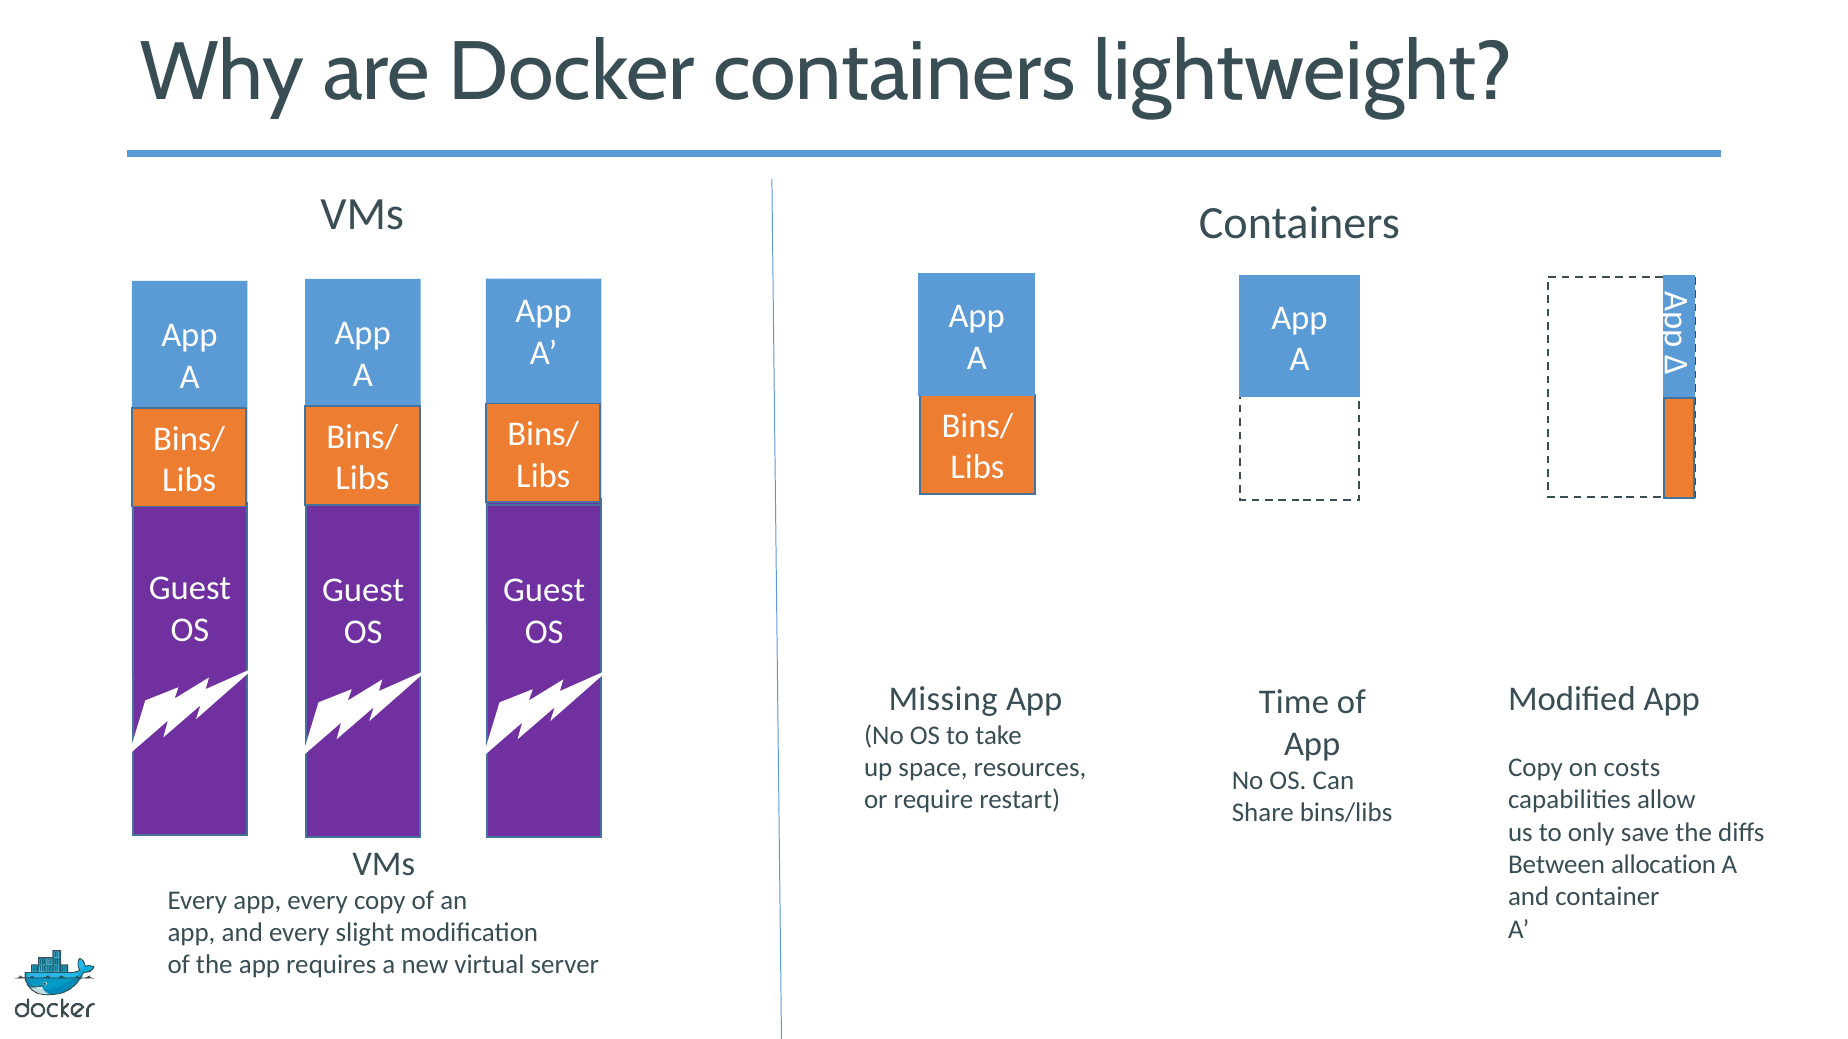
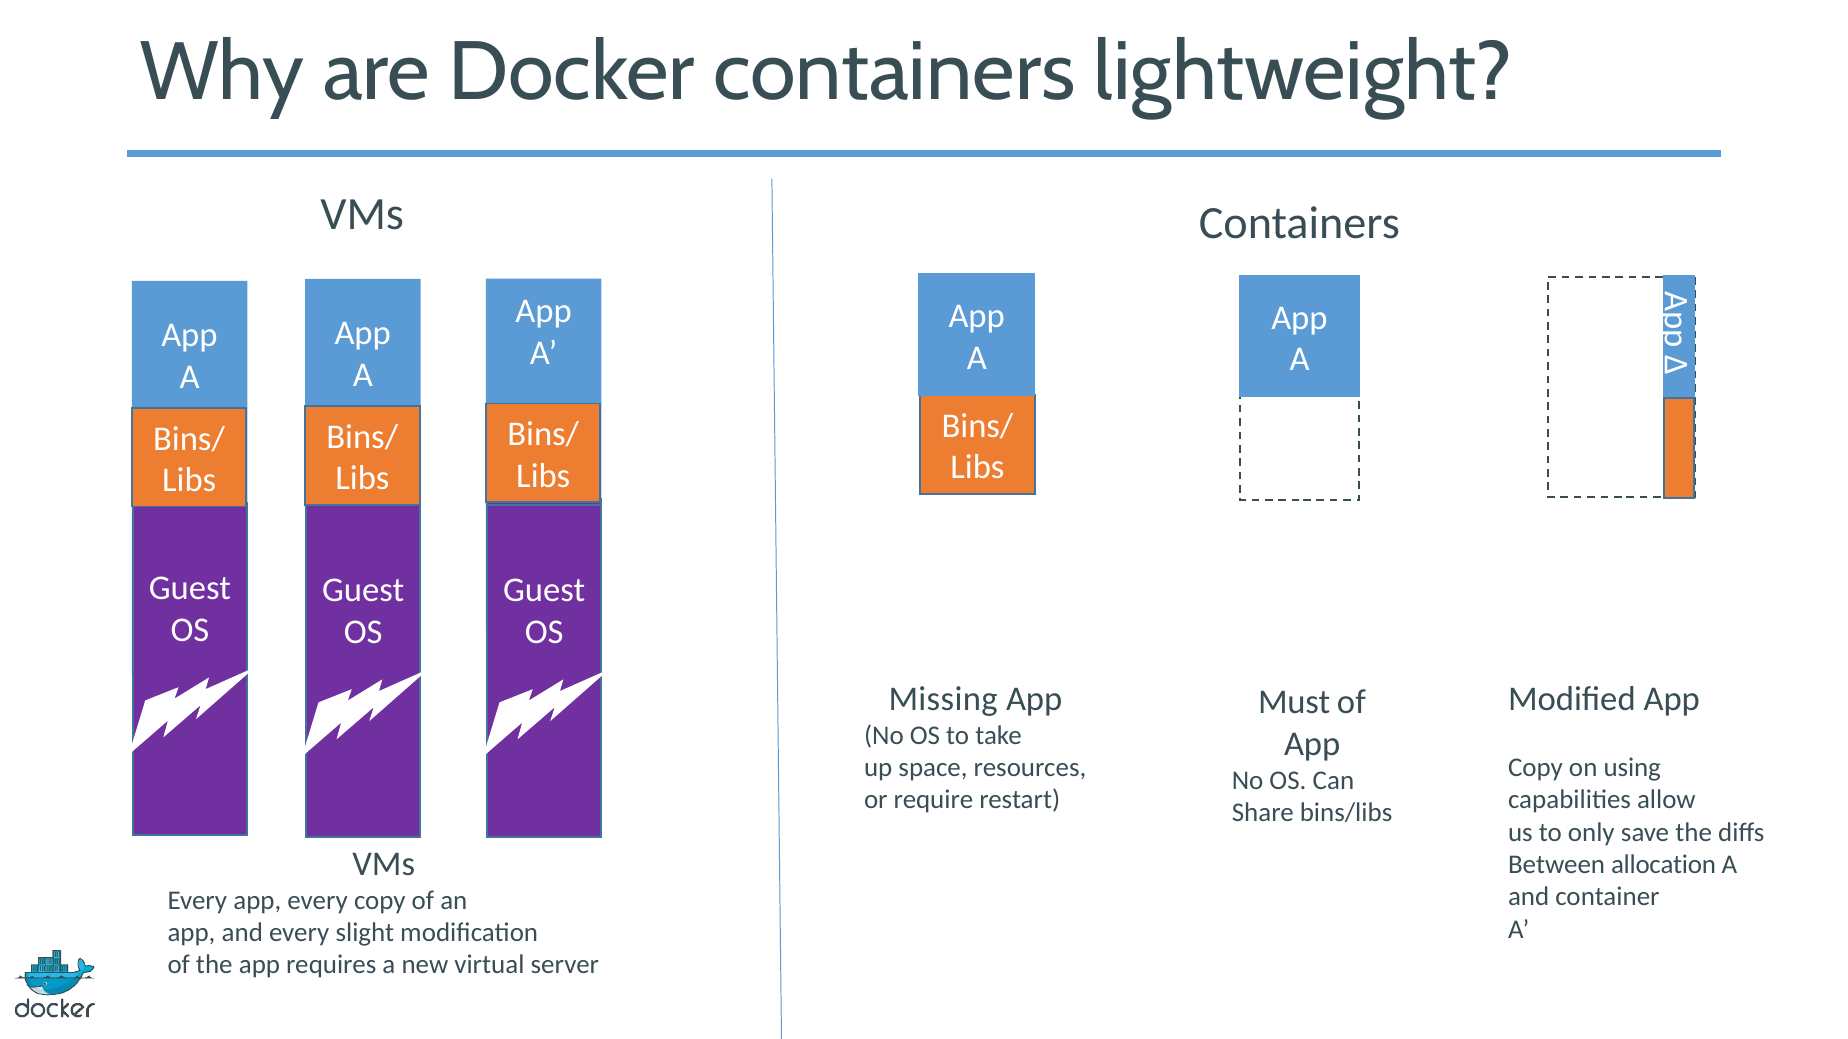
Time: Time -> Must
costs: costs -> using
